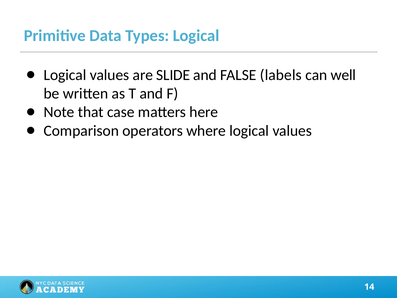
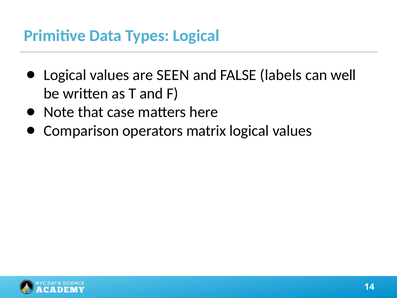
SLIDE: SLIDE -> SEEN
where: where -> matrix
